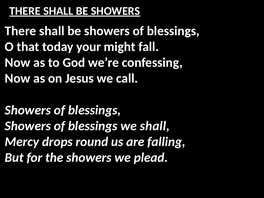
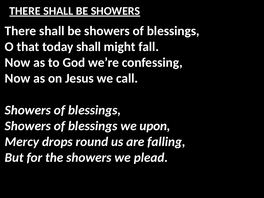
today your: your -> shall
we shall: shall -> upon
